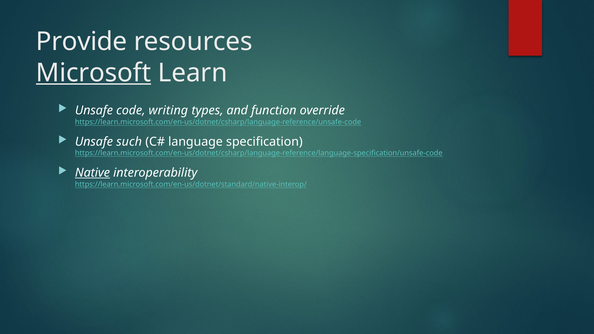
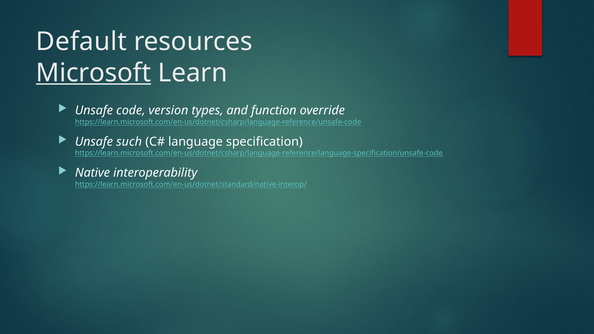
Provide: Provide -> Default
writing: writing -> version
Native underline: present -> none
